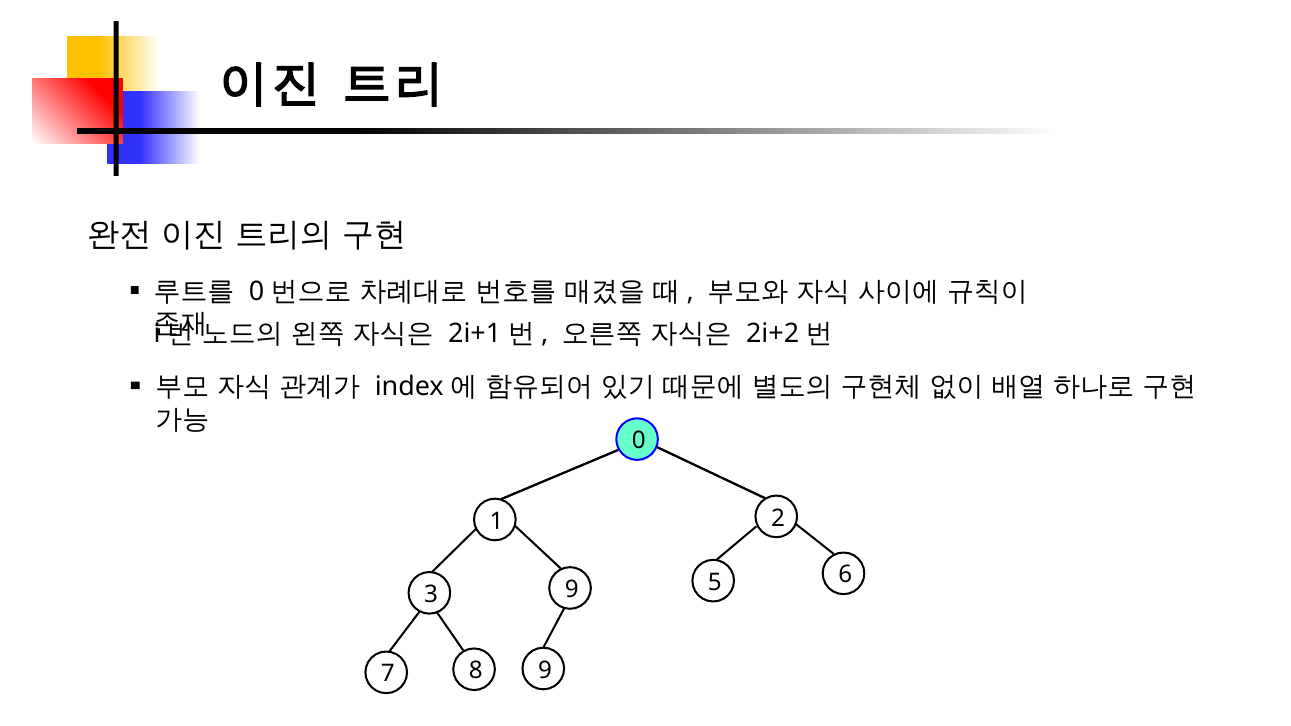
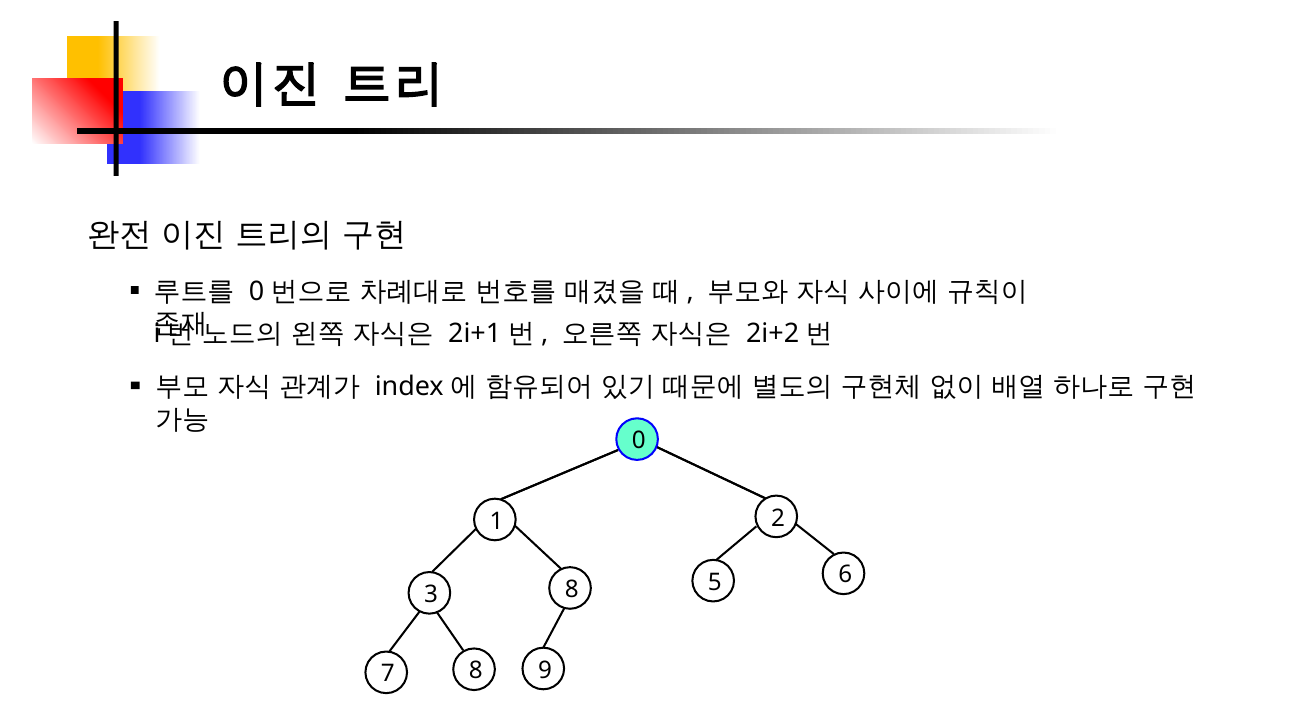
3 9: 9 -> 8
